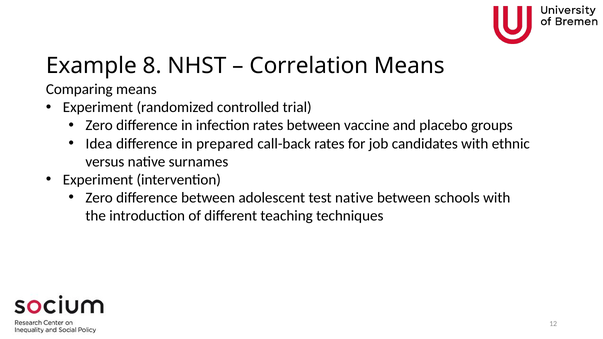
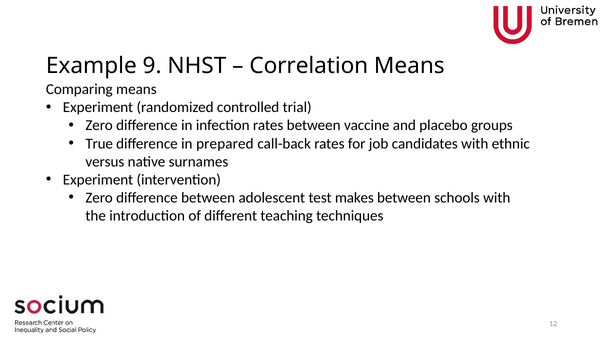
8: 8 -> 9
Idea: Idea -> True
test native: native -> makes
